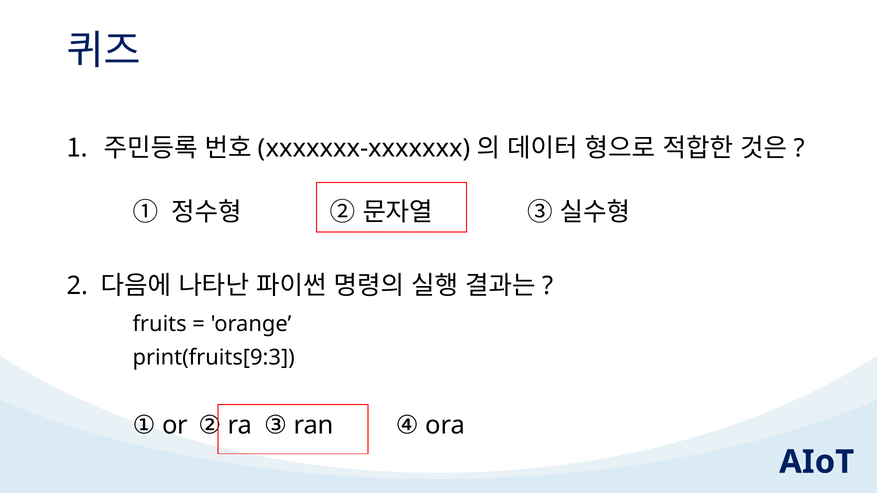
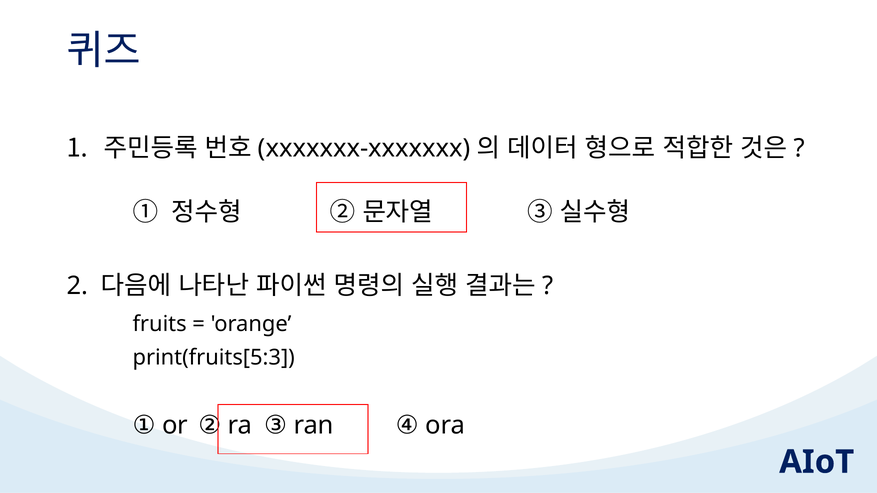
print(fruits[9:3: print(fruits[9:3 -> print(fruits[5:3
